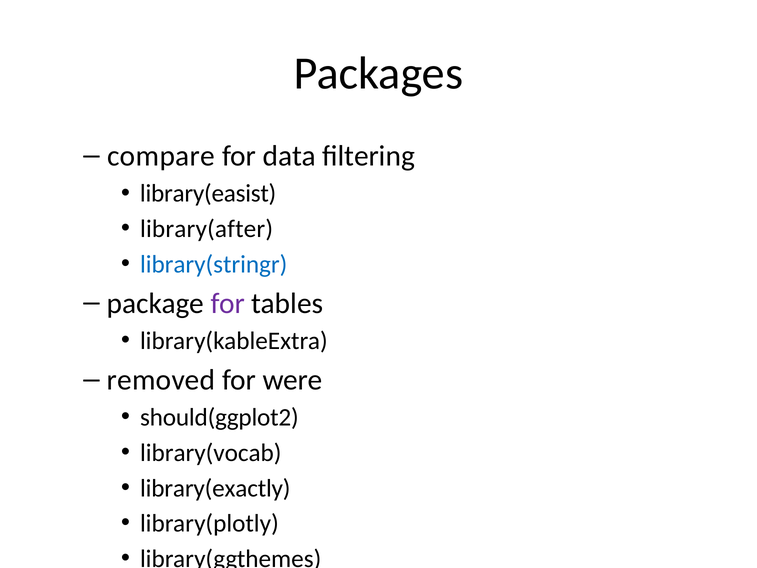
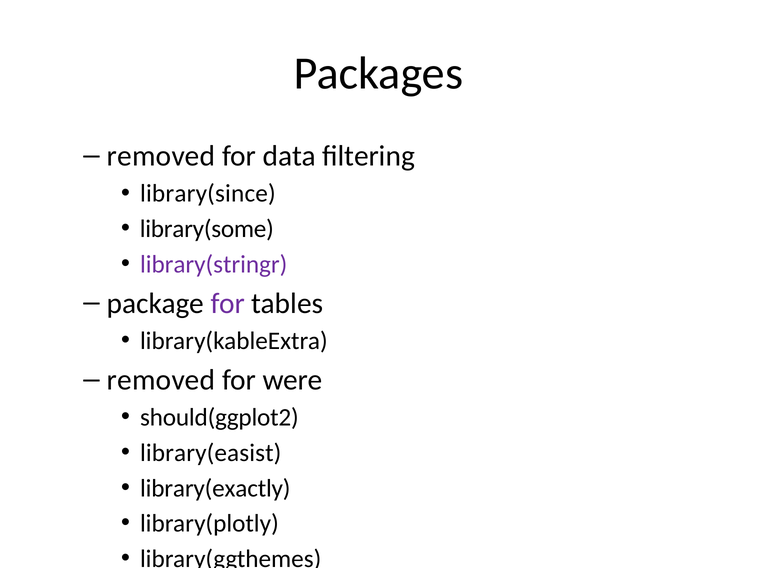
compare at (161, 156): compare -> removed
library(easist: library(easist -> library(since
library(after: library(after -> library(some
library(stringr colour: blue -> purple
library(vocab: library(vocab -> library(easist
